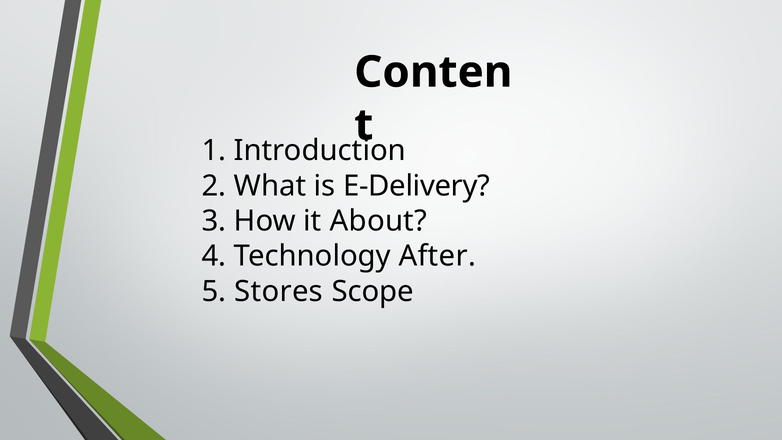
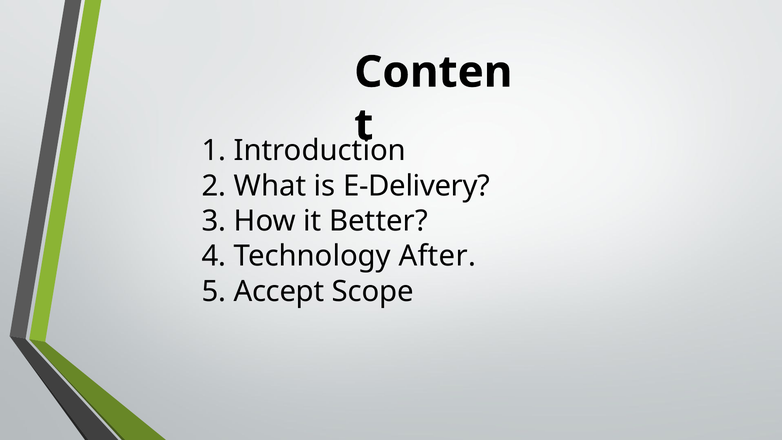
About: About -> Better
Stores: Stores -> Accept
